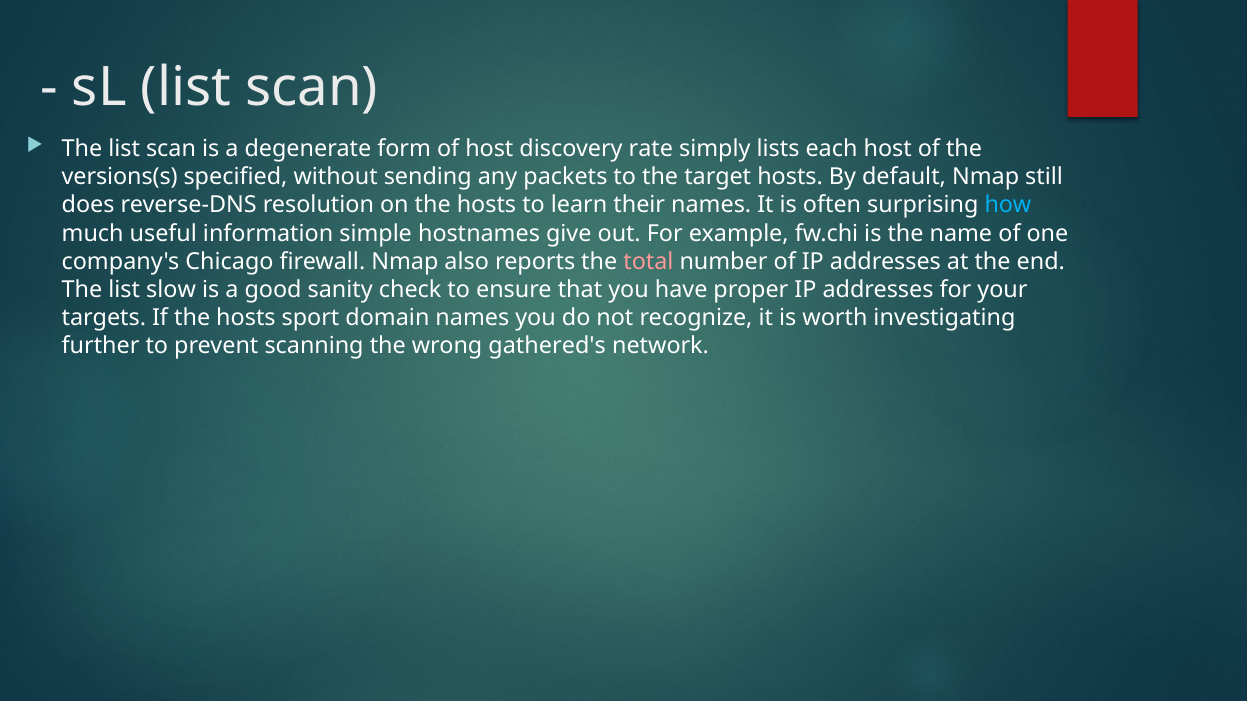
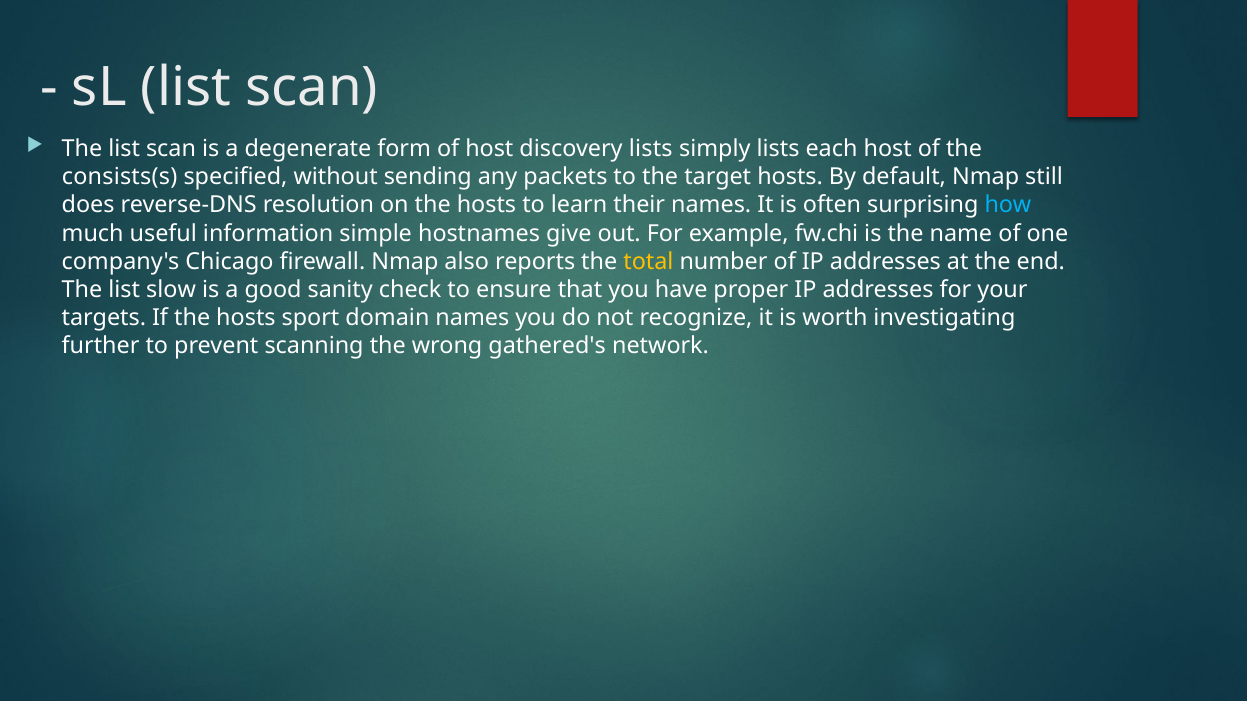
discovery rate: rate -> lists
versions(s: versions(s -> consists(s
total colour: pink -> yellow
